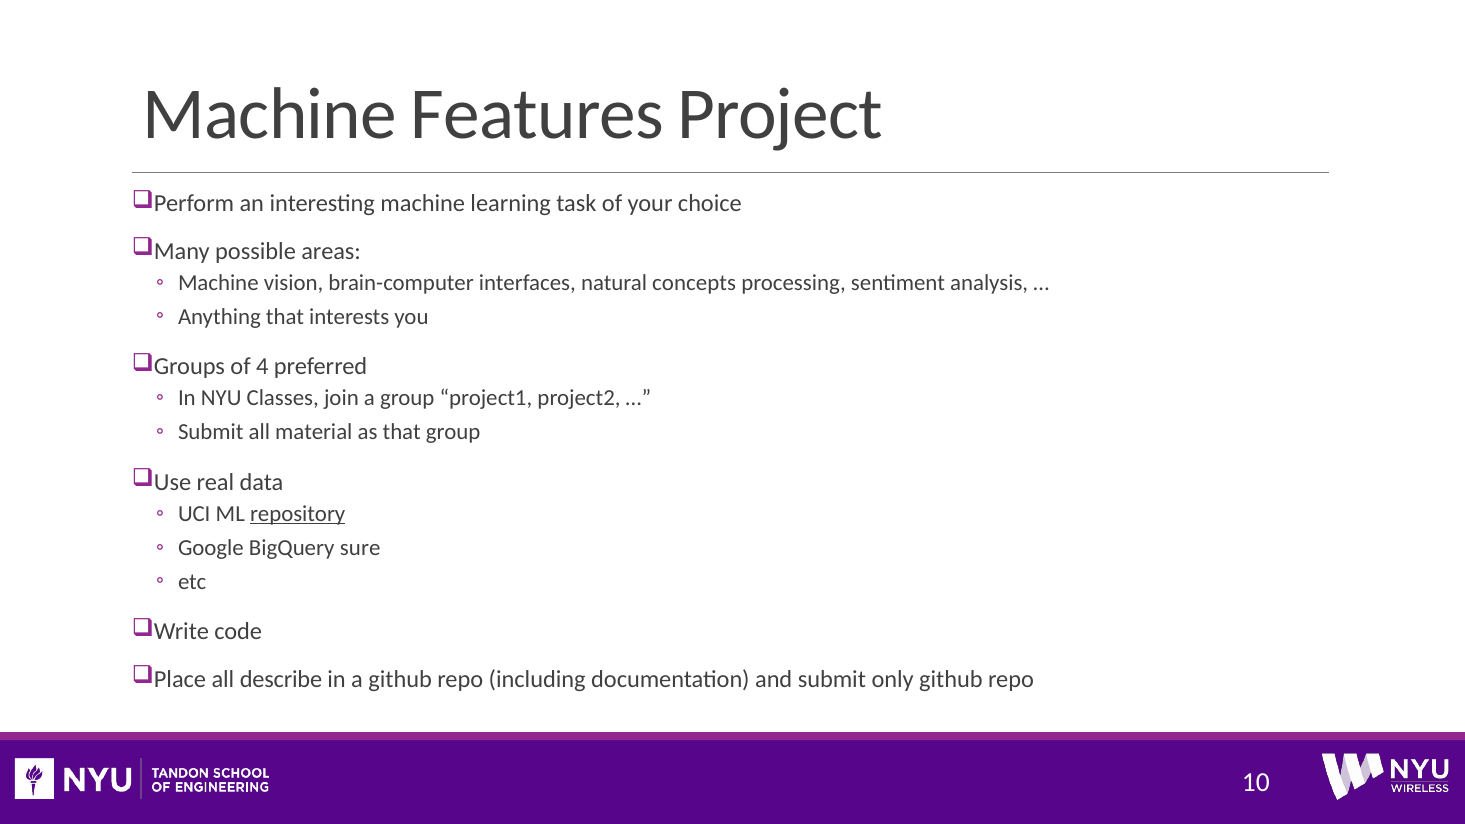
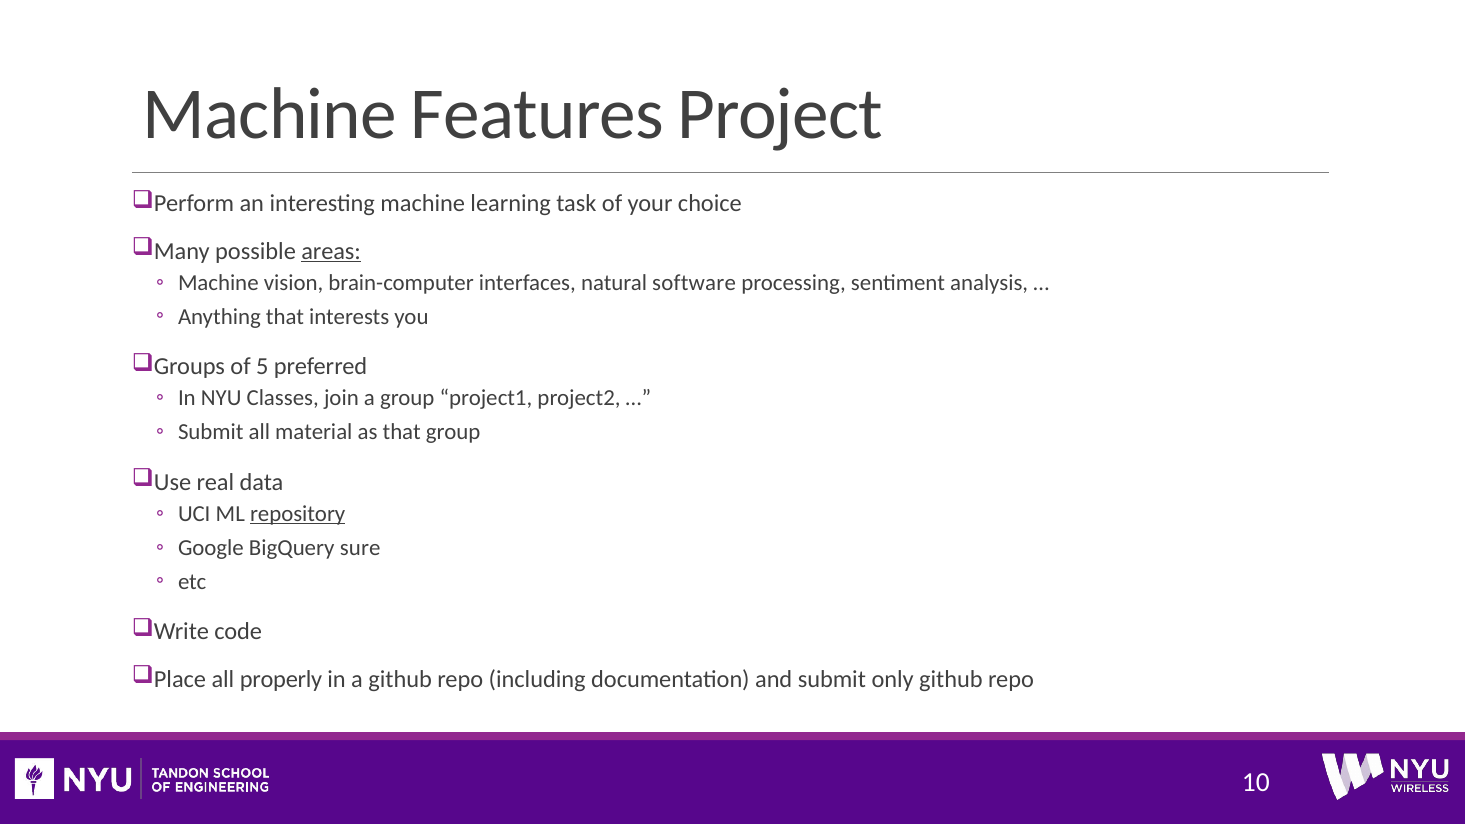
areas underline: none -> present
concepts: concepts -> software
4: 4 -> 5
describe: describe -> properly
